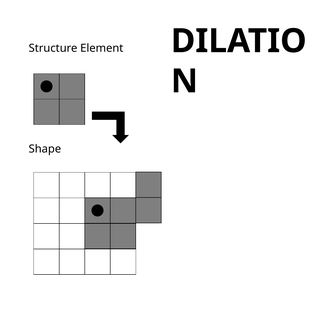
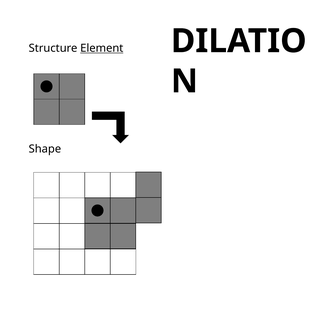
Element underline: none -> present
